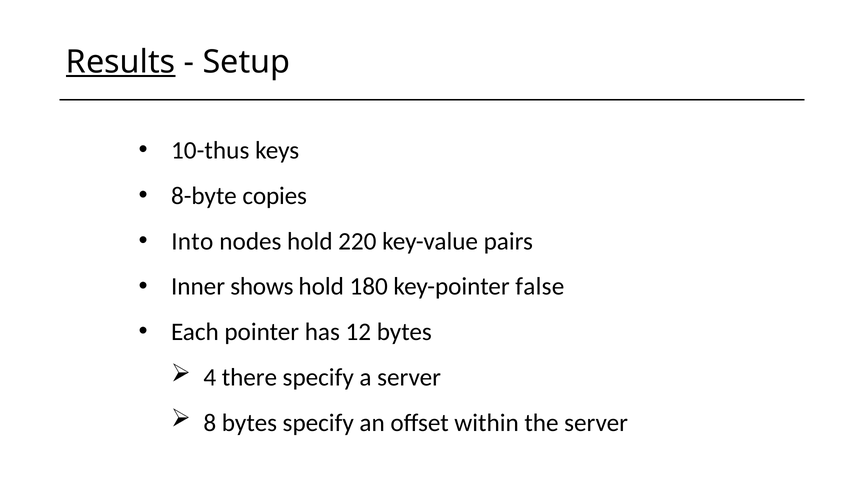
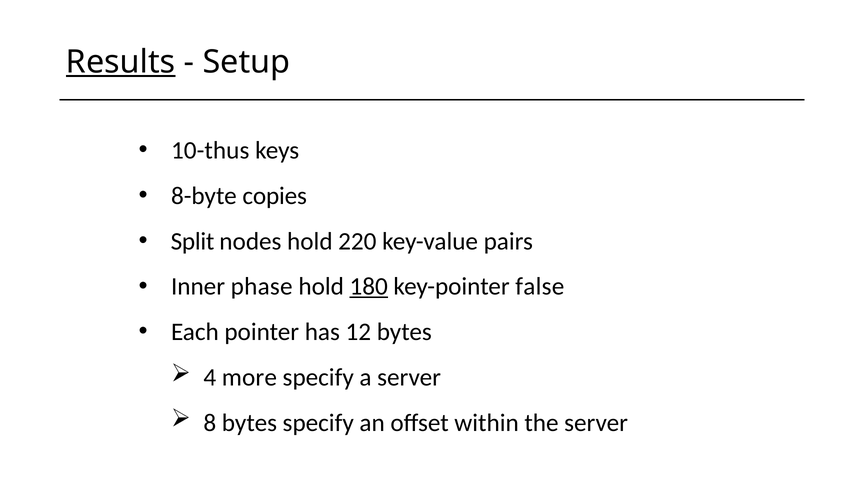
Into: Into -> Split
shows: shows -> phase
180 underline: none -> present
there: there -> more
